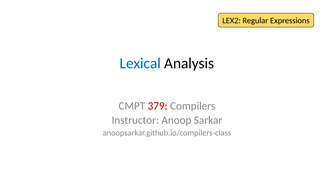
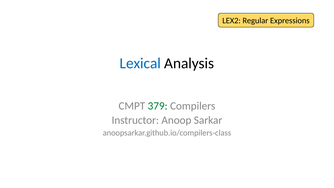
379 colour: red -> green
